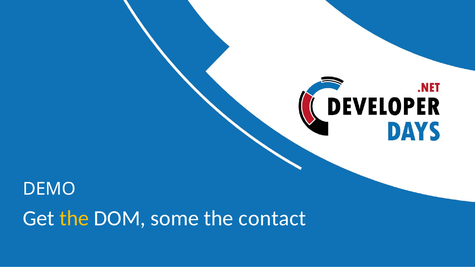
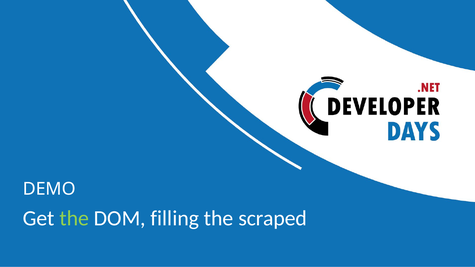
the at (74, 218) colour: yellow -> light green
some: some -> filling
contact: contact -> scraped
